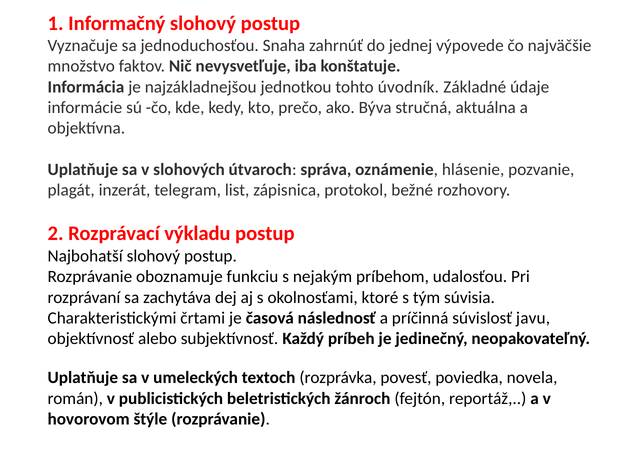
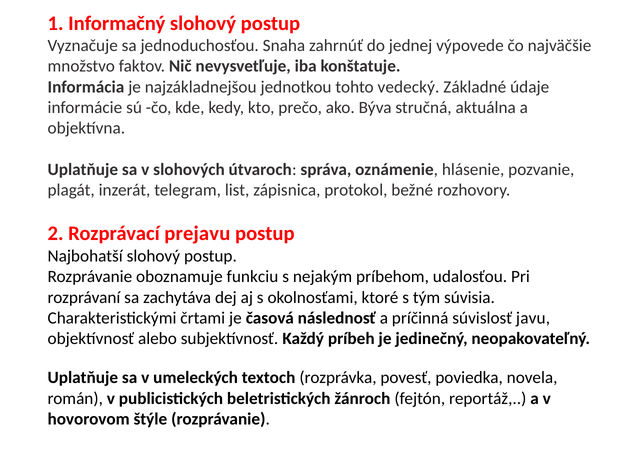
úvodník: úvodník -> vedecký
výkladu: výkladu -> prejavu
